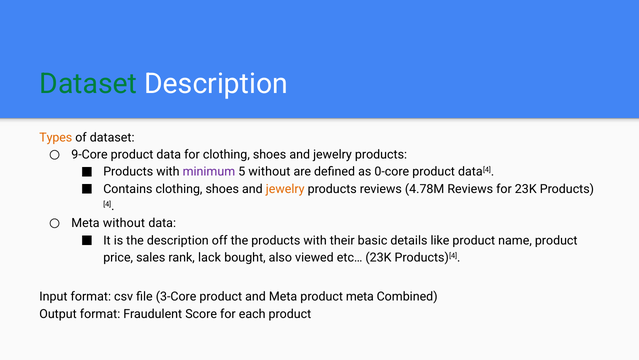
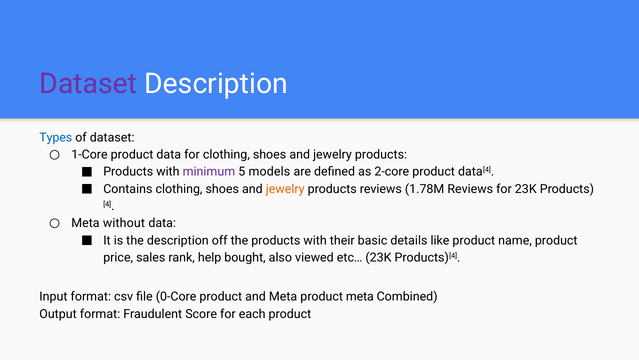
Dataset at (88, 84) colour: green -> purple
Types colour: orange -> blue
9-Core: 9-Core -> 1-Core
5 without: without -> models
0-core: 0-core -> 2-core
4.78M: 4.78M -> 1.78M
lack: lack -> help
3-Core: 3-Core -> 0-Core
